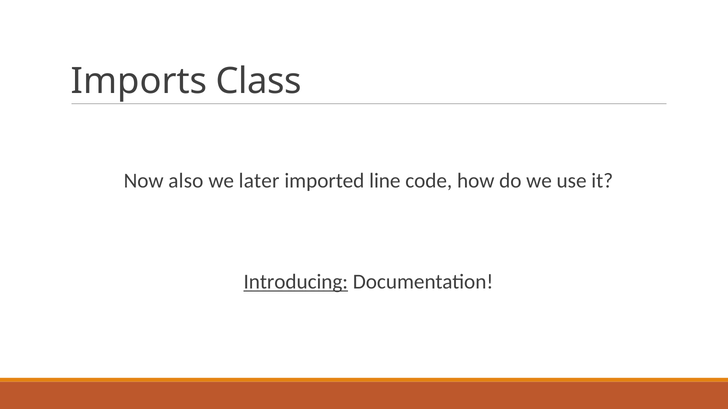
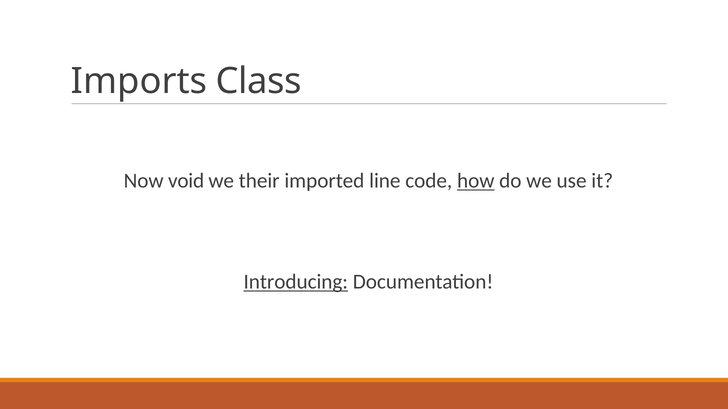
also: also -> void
later: later -> their
how underline: none -> present
